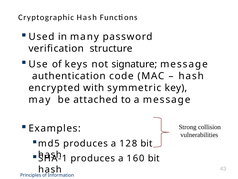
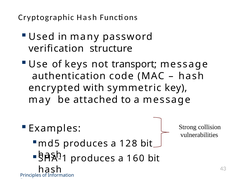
signature: signature -> transport
